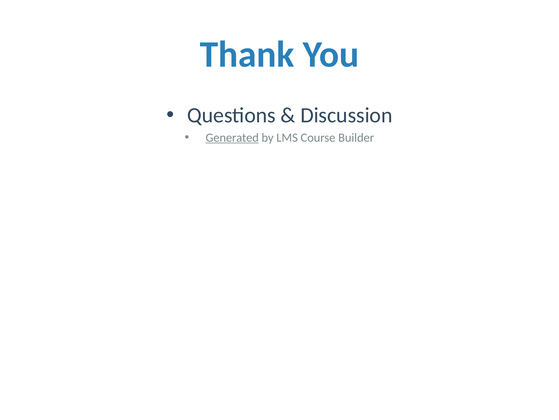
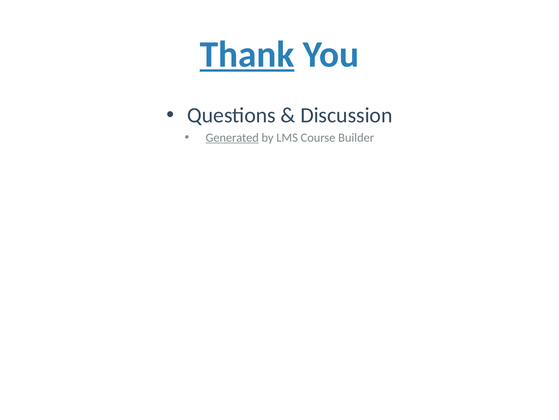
Thank underline: none -> present
